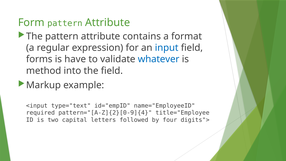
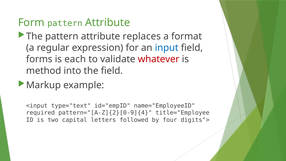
contains: contains -> replaces
have: have -> each
whatever colour: blue -> red
